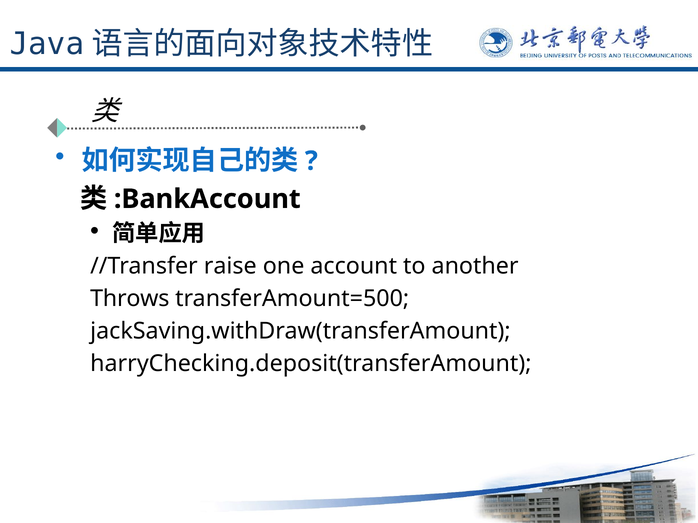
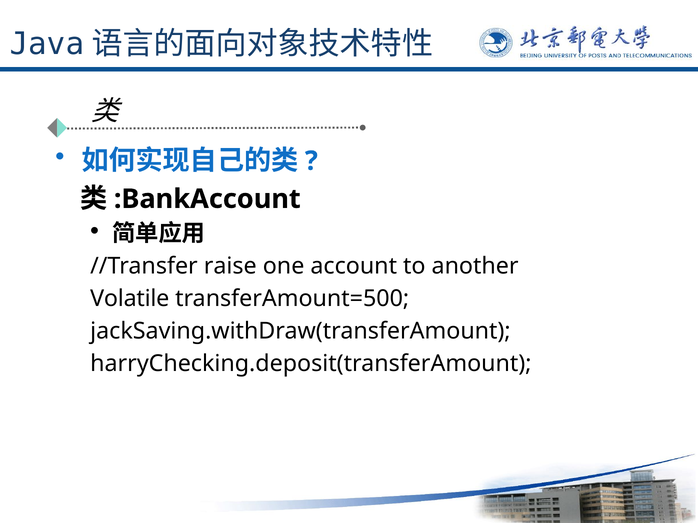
Throws: Throws -> Volatile
